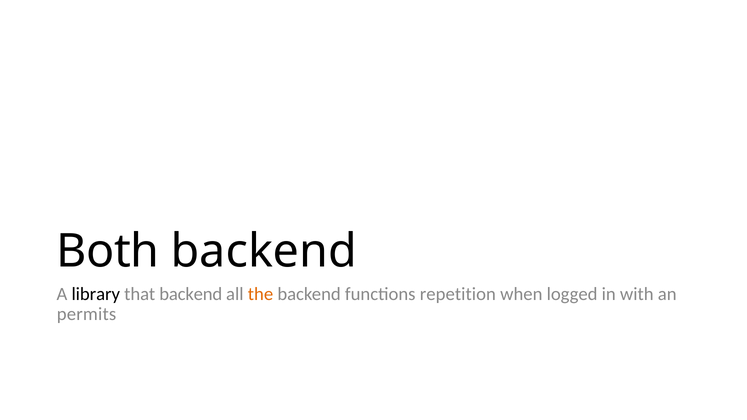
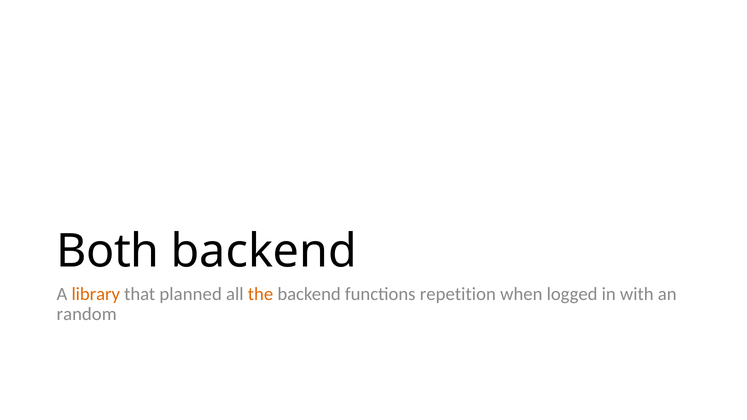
library colour: black -> orange
that backend: backend -> planned
permits: permits -> random
